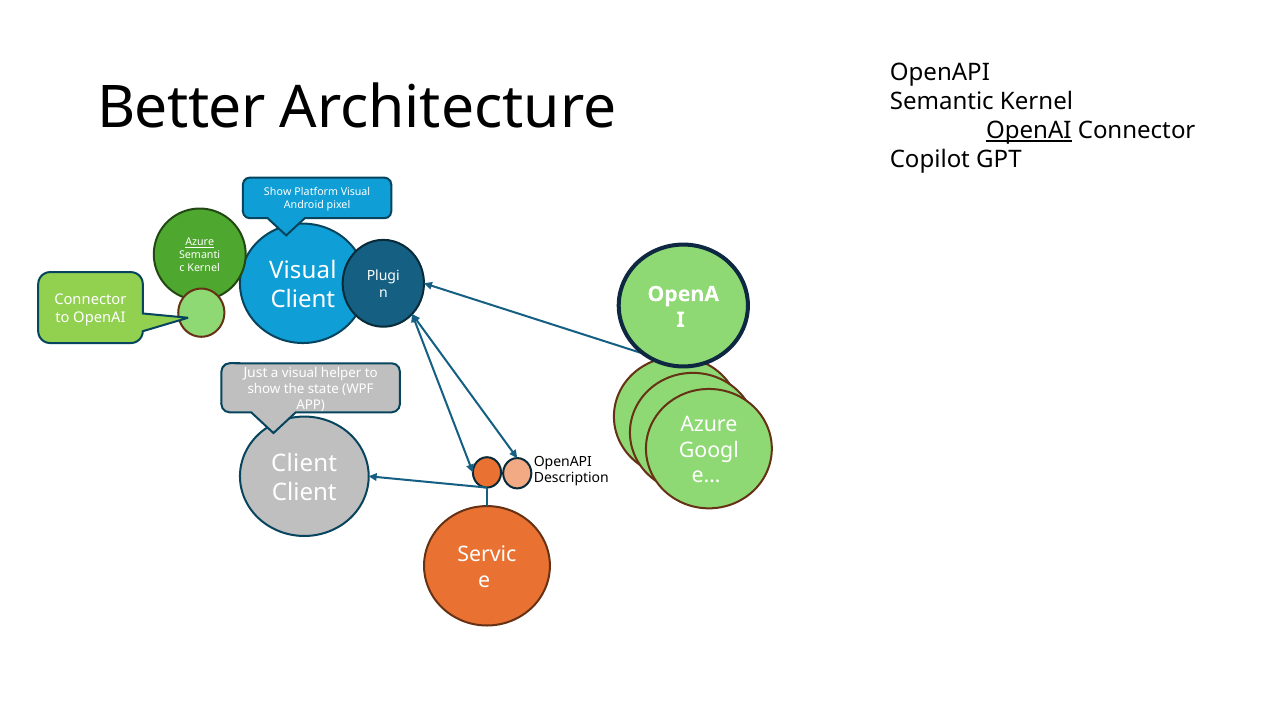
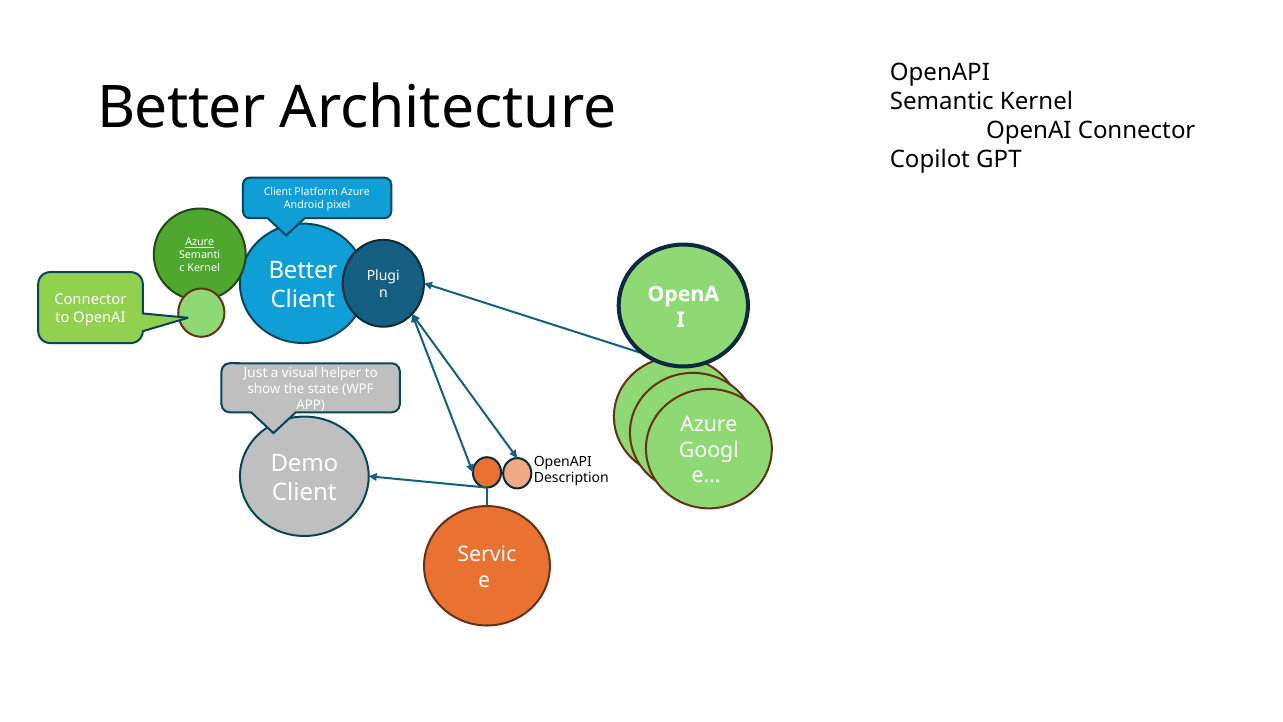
OpenAI at (1029, 130) underline: present -> none
Show at (278, 192): Show -> Client
Platform Visual: Visual -> Azure
Visual at (303, 270): Visual -> Better
Client at (304, 463): Client -> Demo
